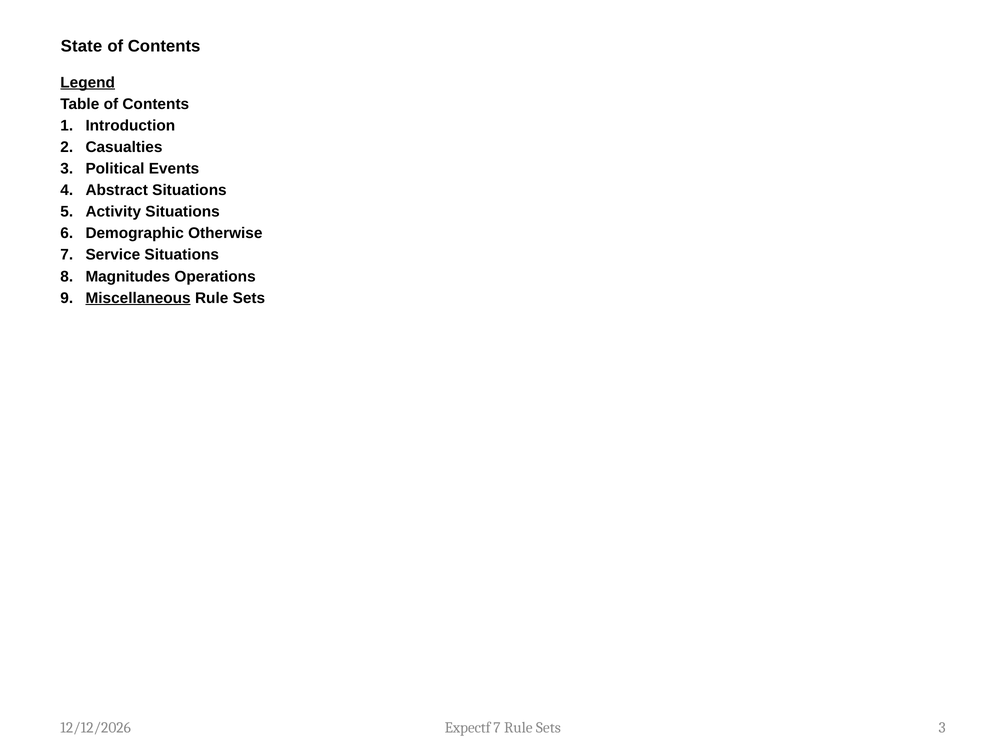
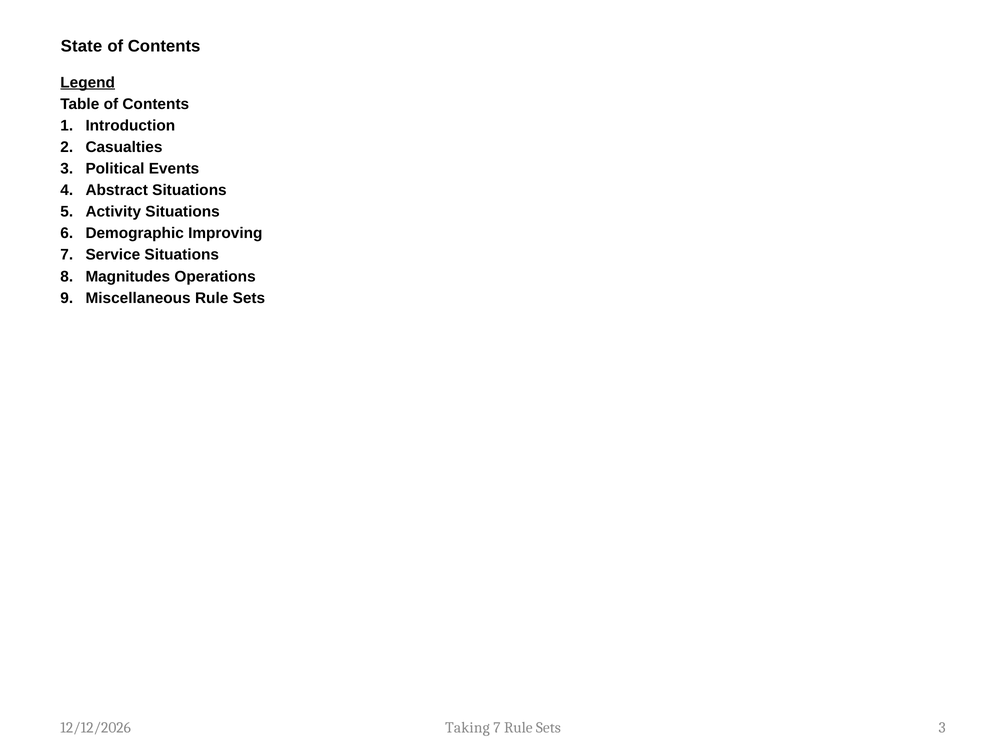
Otherwise: Otherwise -> Improving
Miscellaneous underline: present -> none
Expectf: Expectf -> Taking
